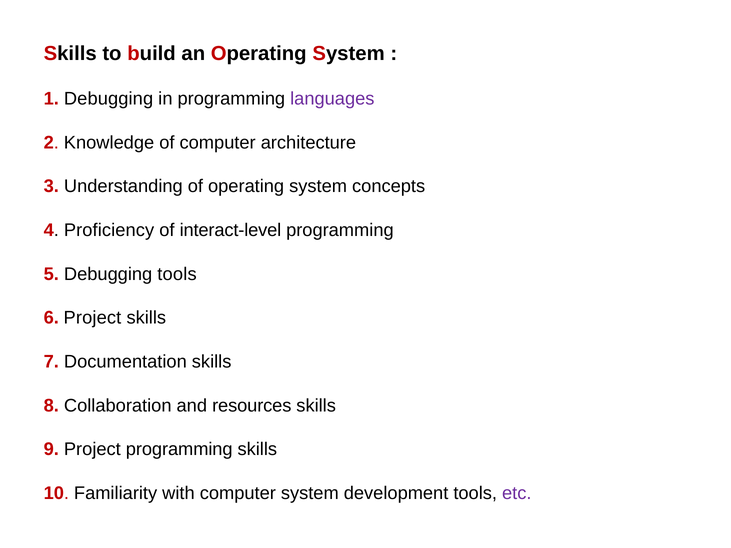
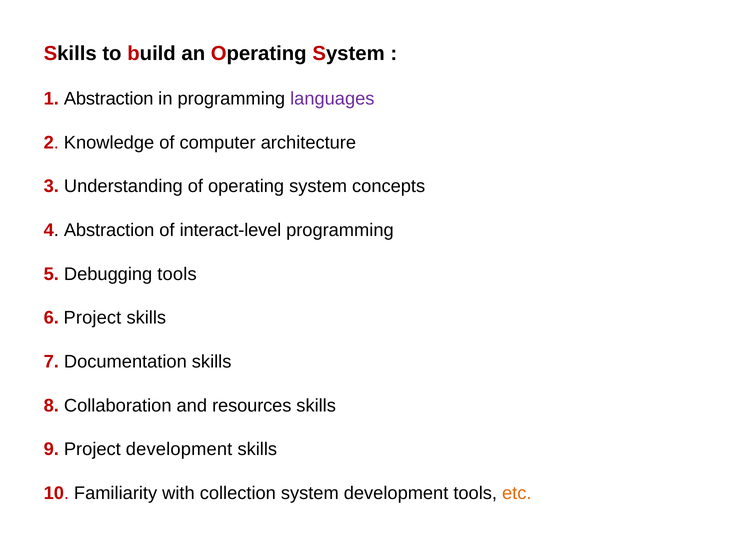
1 Debugging: Debugging -> Abstraction
4 Proficiency: Proficiency -> Abstraction
Project programming: programming -> development
with computer: computer -> collection
etc colour: purple -> orange
